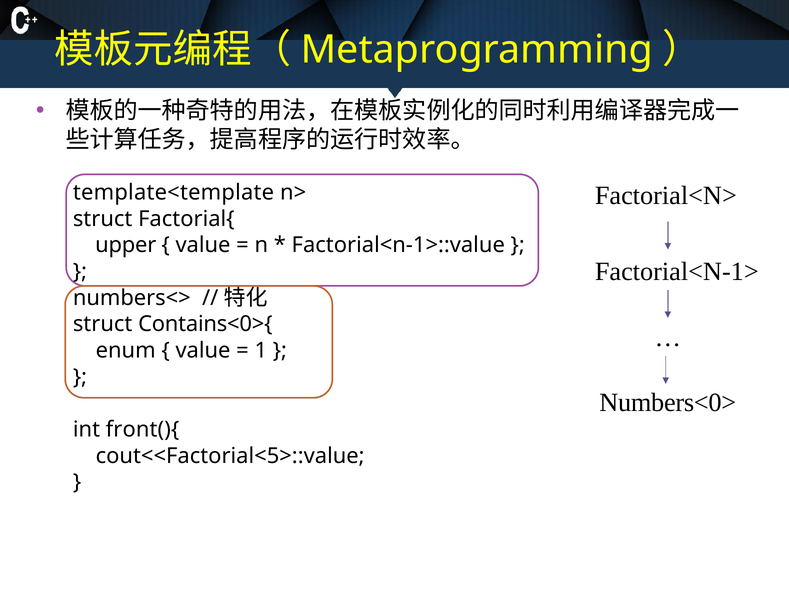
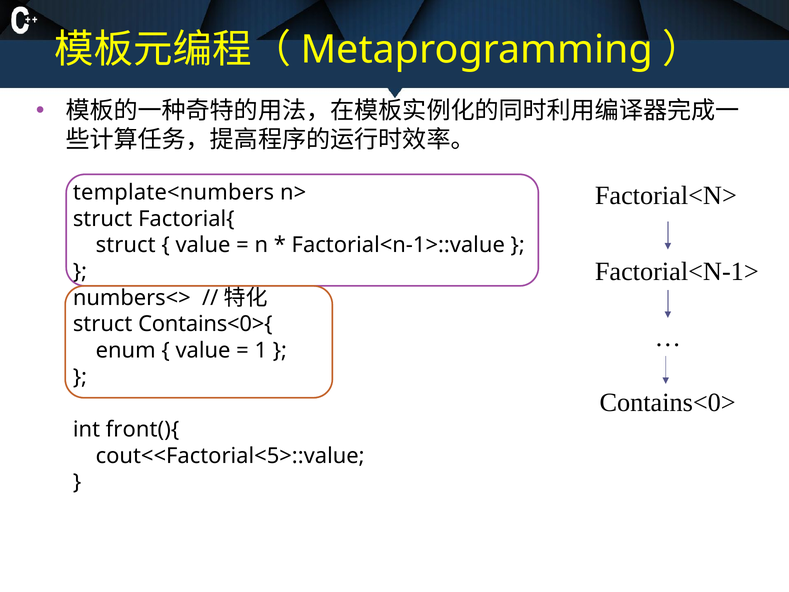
template<template: template<template -> template<numbers
upper at (126, 245): upper -> struct
Numbers<0>: Numbers<0> -> Contains<0>
